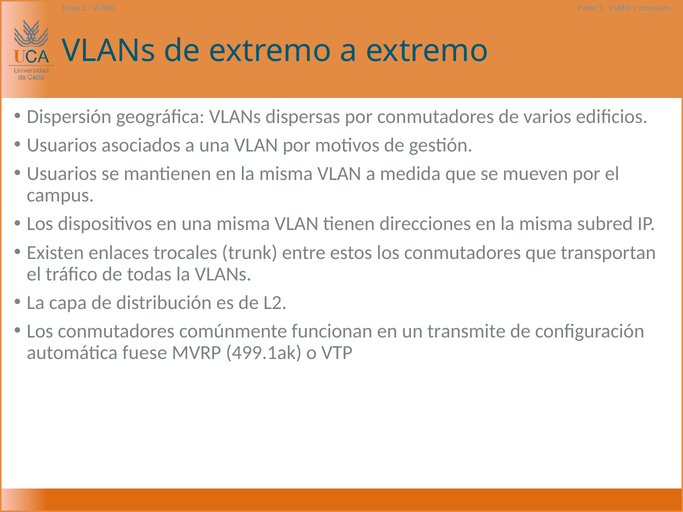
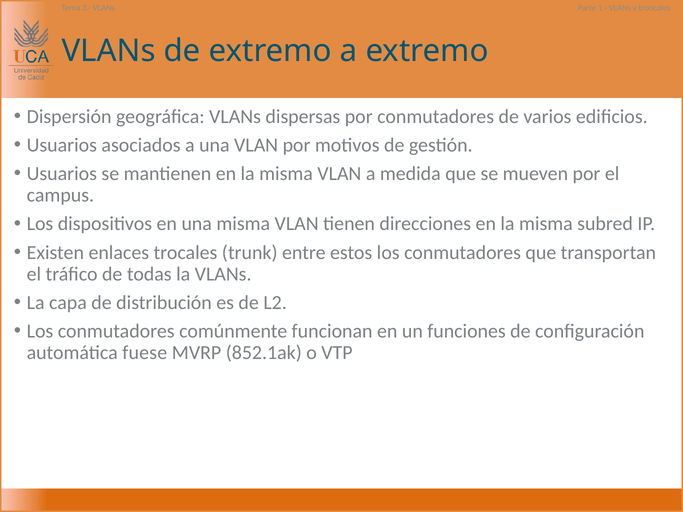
transmite: transmite -> funciones
499.1ak: 499.1ak -> 852.1ak
